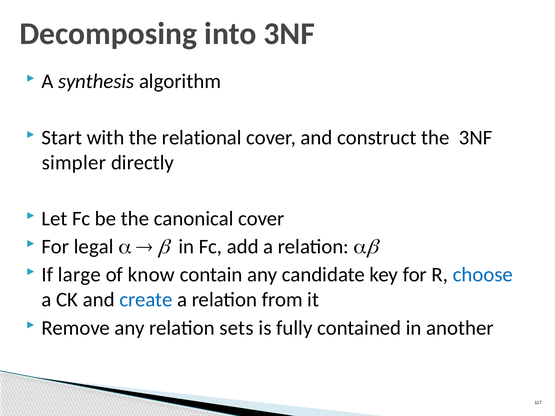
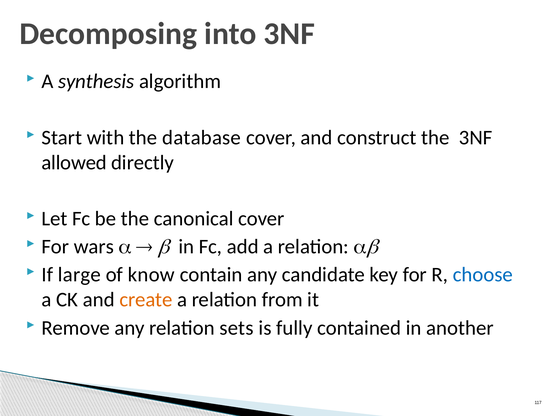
relational: relational -> database
simpler: simpler -> allowed
legal: legal -> wars
create colour: blue -> orange
